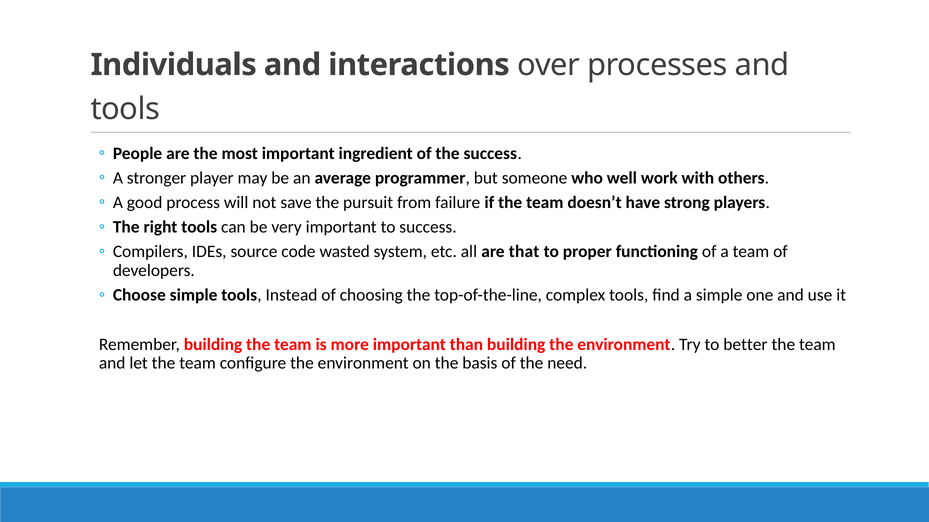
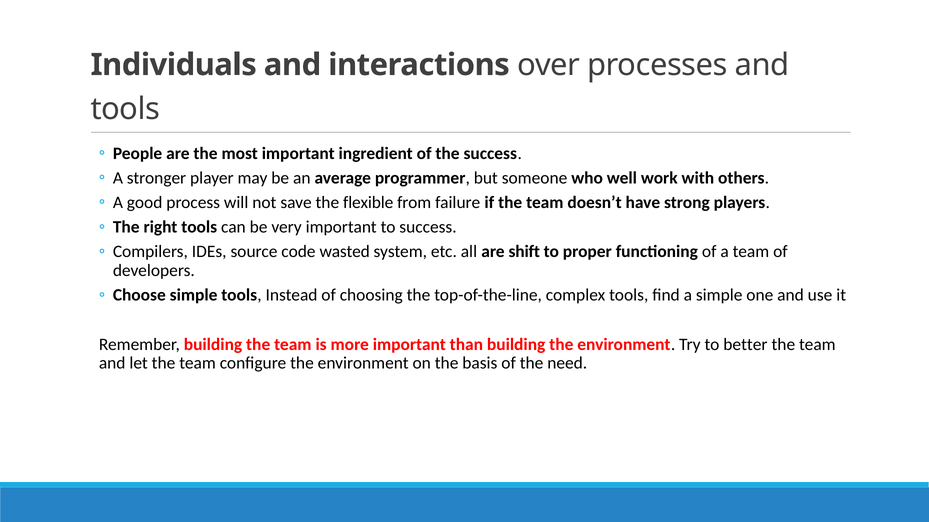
pursuit: pursuit -> flexible
that: that -> shift
